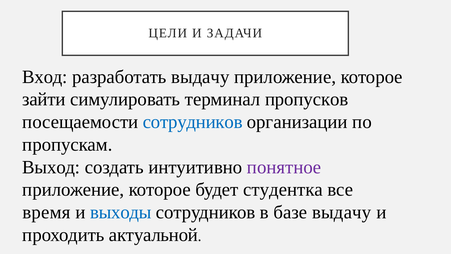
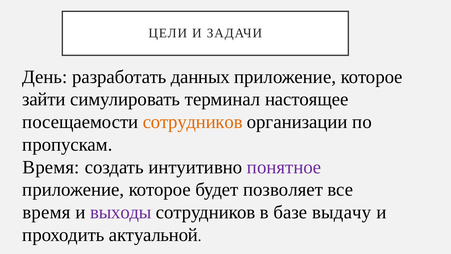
Вход: Вход -> День
разработать выдачу: выдачу -> данных
пропусков: пропусков -> настоящее
сотрудников at (193, 122) colour: blue -> orange
Выход at (51, 167): Выход -> Время
студентка: студентка -> позволяет
выходы colour: blue -> purple
